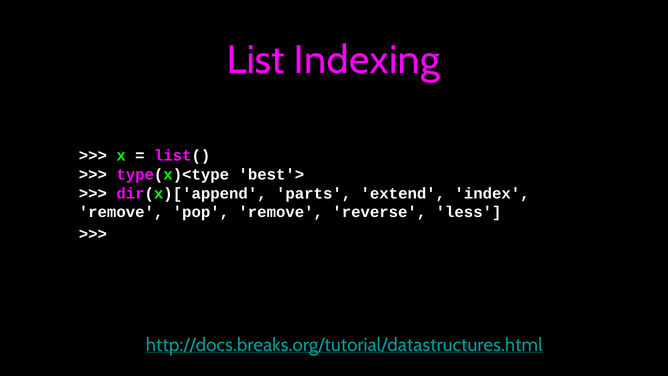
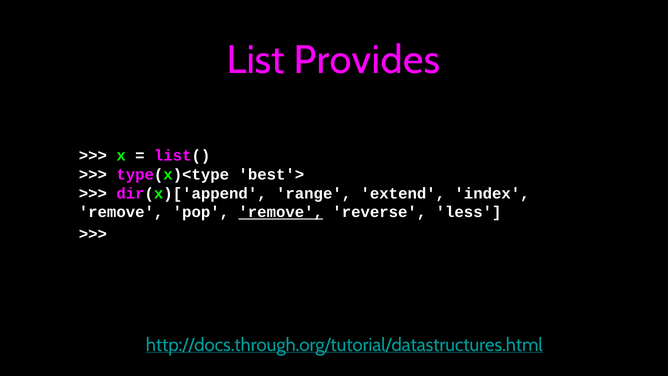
Indexing: Indexing -> Provides
parts: parts -> range
remove at (281, 212) underline: none -> present
http://docs.breaks.org/tutorial/datastructures.html: http://docs.breaks.org/tutorial/datastructures.html -> http://docs.through.org/tutorial/datastructures.html
